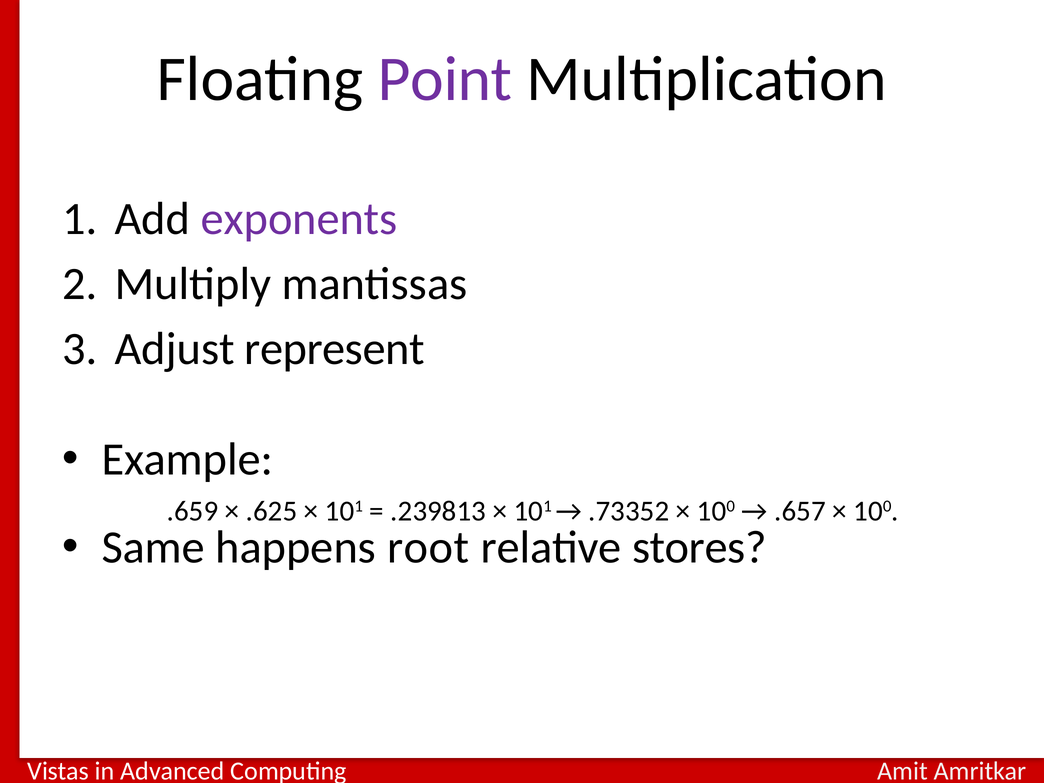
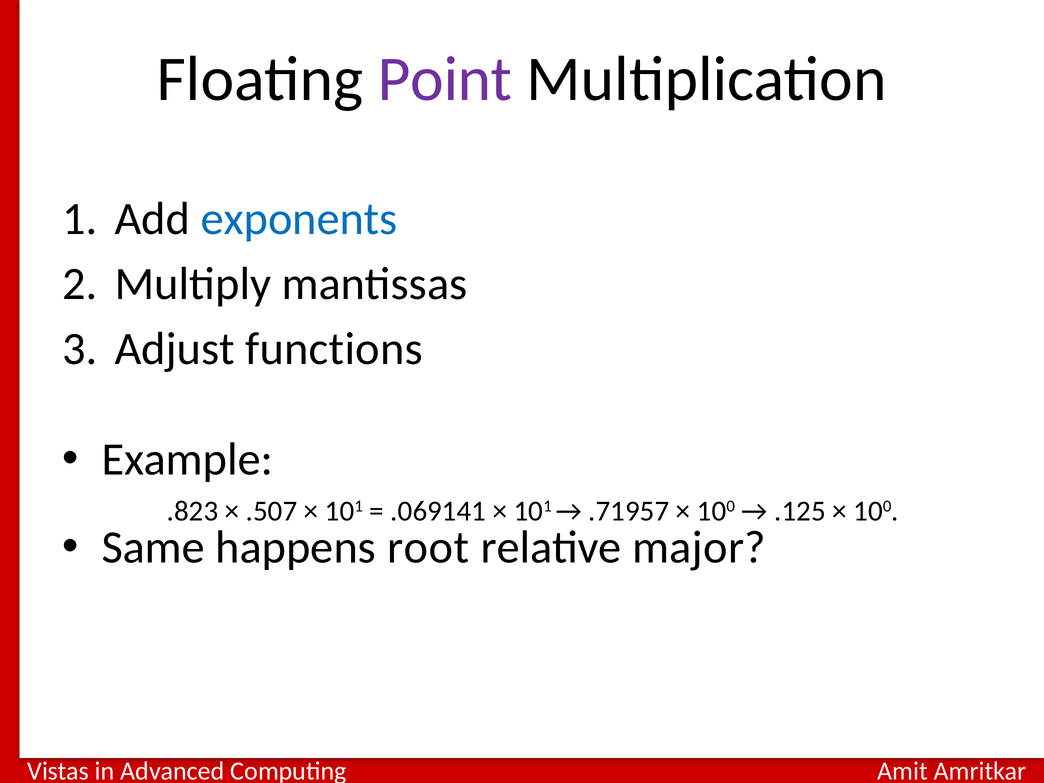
exponents colour: purple -> blue
represent: represent -> functions
.659: .659 -> .823
.625: .625 -> .507
.239813: .239813 -> .069141
.73352: .73352 -> .71957
.657: .657 -> .125
stores: stores -> major
